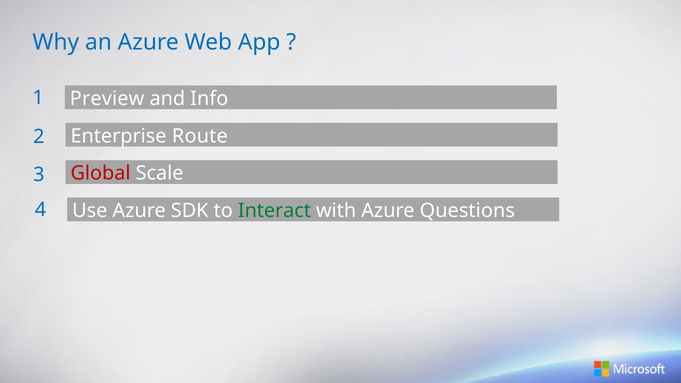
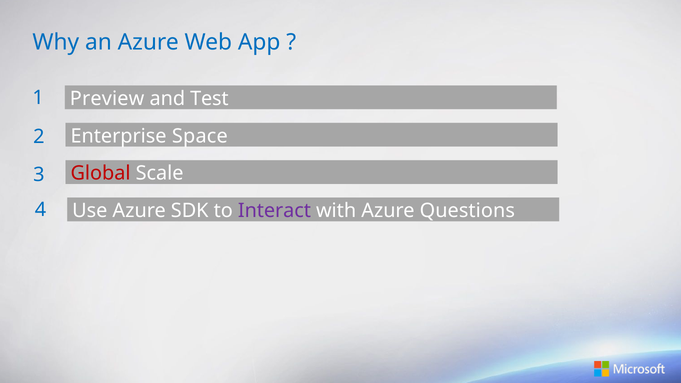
Info: Info -> Test
Route: Route -> Space
Interact colour: green -> purple
